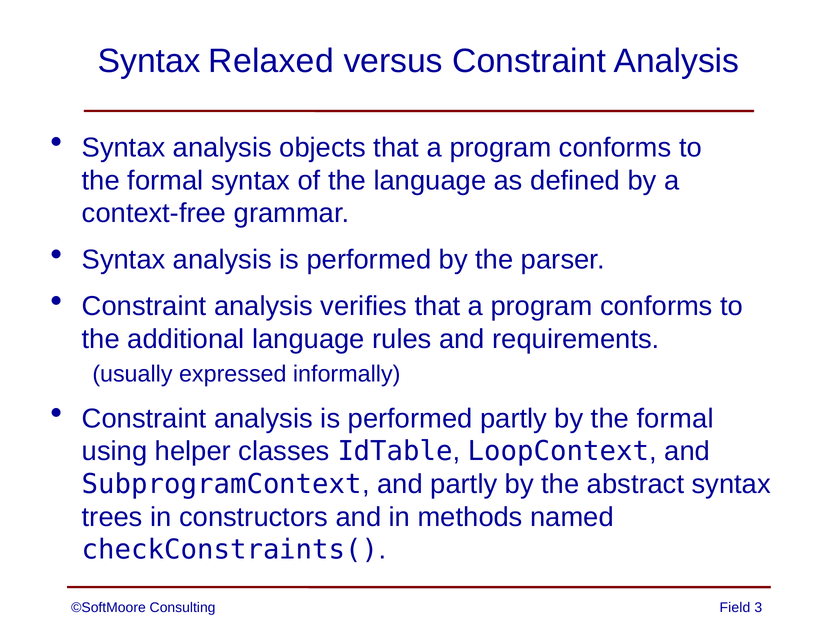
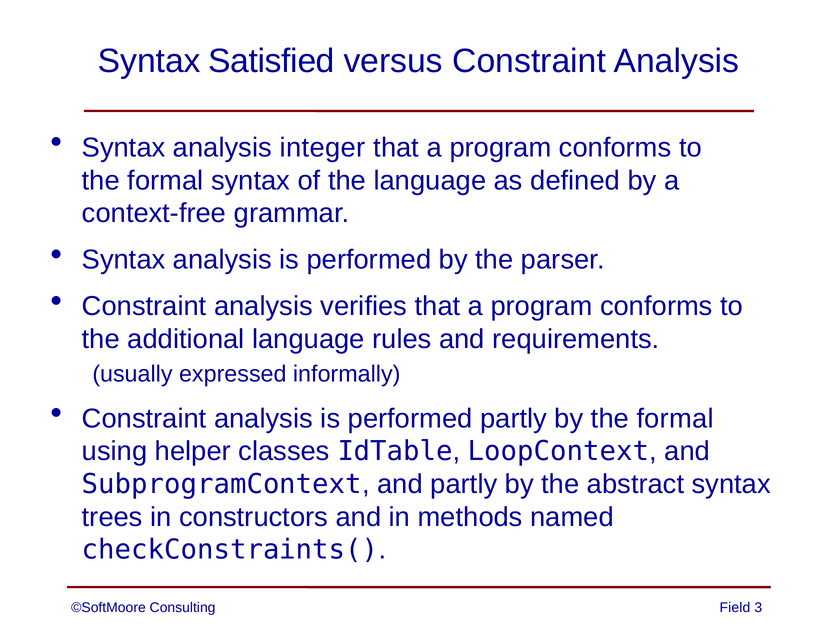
Relaxed: Relaxed -> Satisfied
objects: objects -> integer
